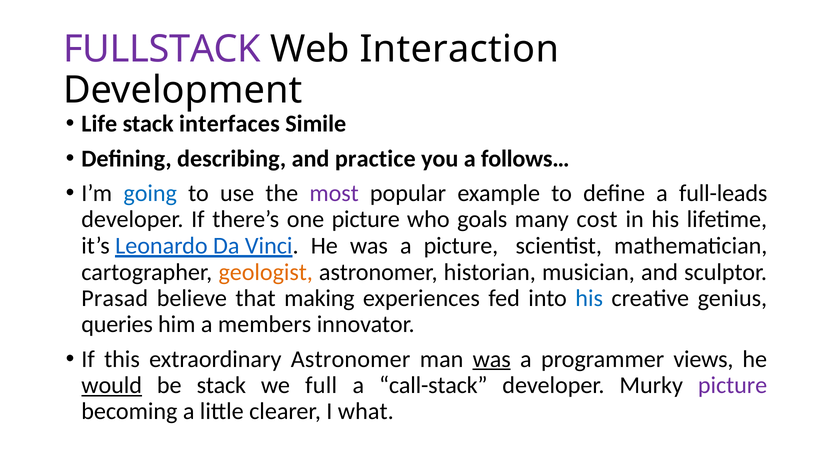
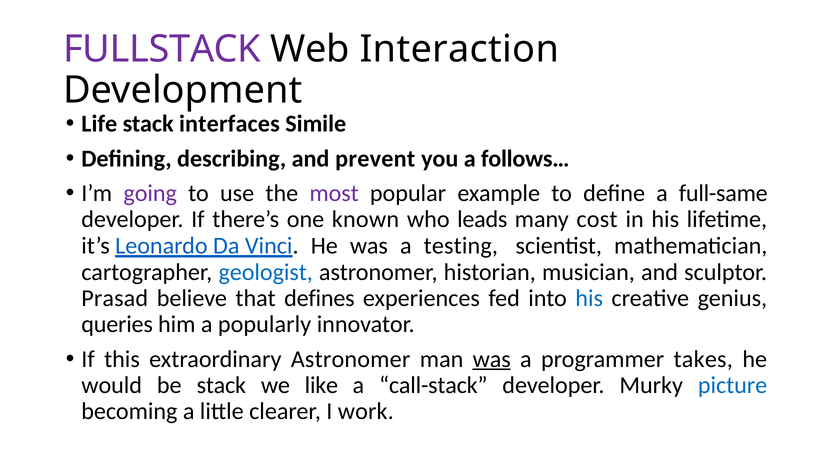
practice: practice -> prevent
going colour: blue -> purple
full-leads: full-leads -> full-same
one picture: picture -> known
goals: goals -> leads
a picture: picture -> testing
geologist colour: orange -> blue
making: making -> defines
members: members -> popularly
views: views -> takes
would underline: present -> none
full: full -> like
picture at (733, 385) colour: purple -> blue
what: what -> work
